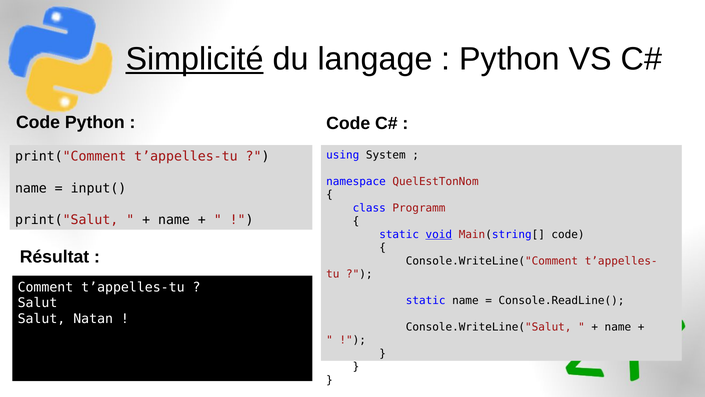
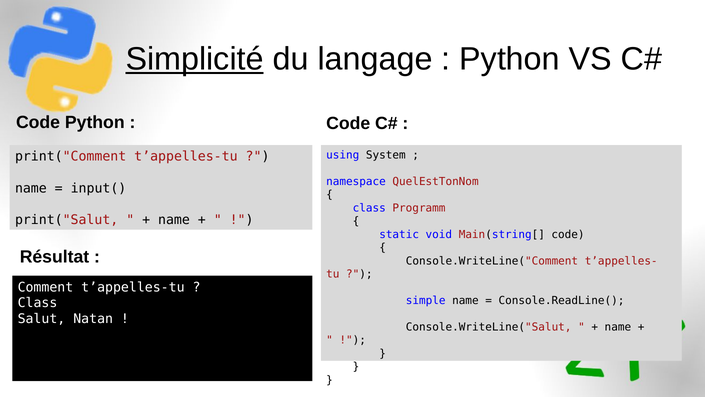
void underline: present -> none
static at (426, 300): static -> simple
Salut at (38, 303): Salut -> Class
